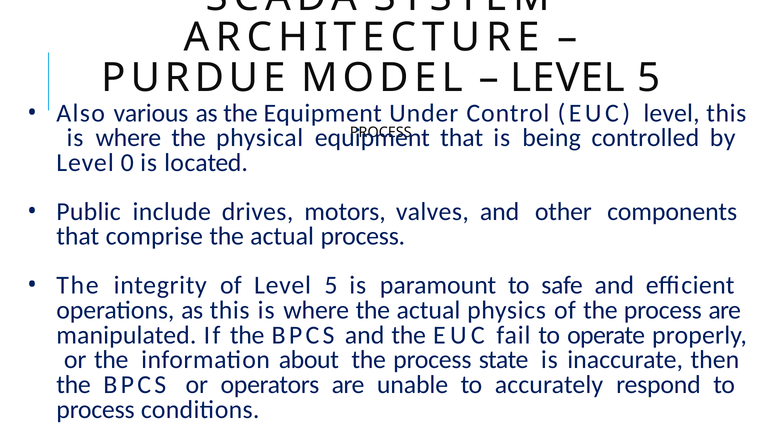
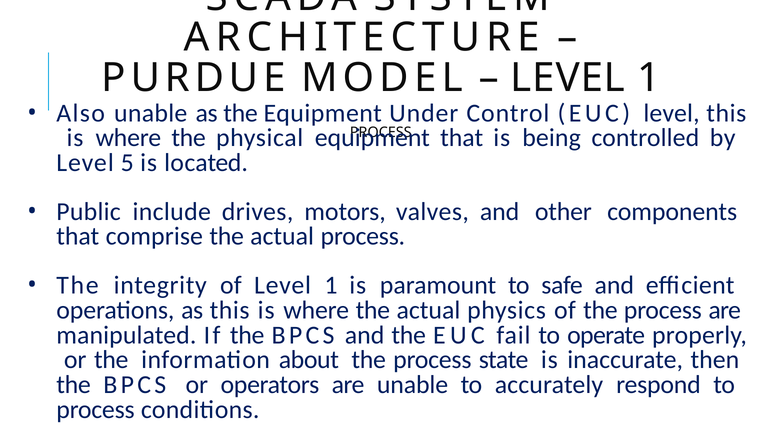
5 at (649, 78): 5 -> 1
Also various: various -> unable
0: 0 -> 5
of Level 5: 5 -> 1
